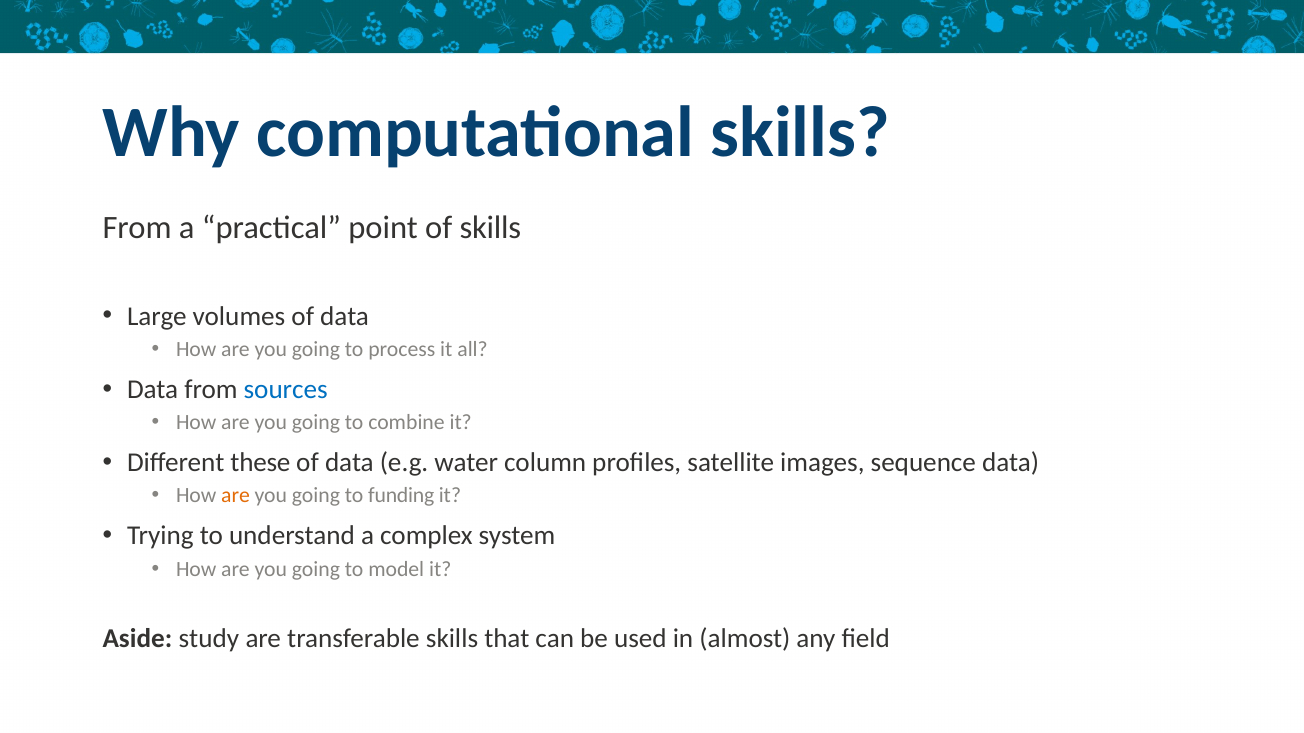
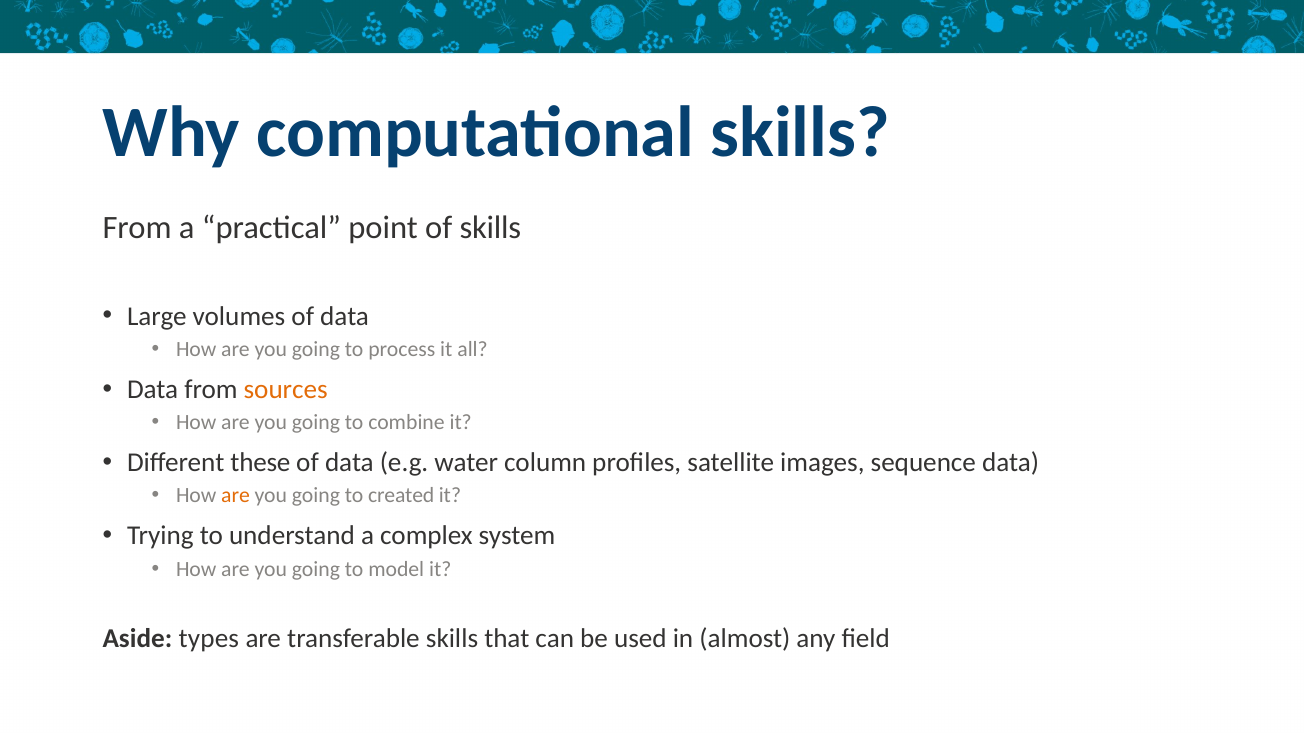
sources colour: blue -> orange
funding: funding -> created
study: study -> types
